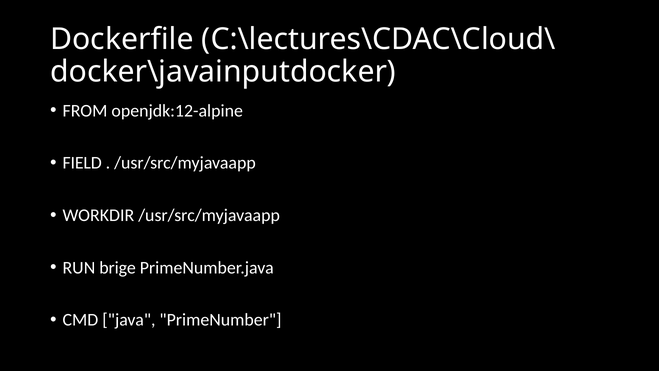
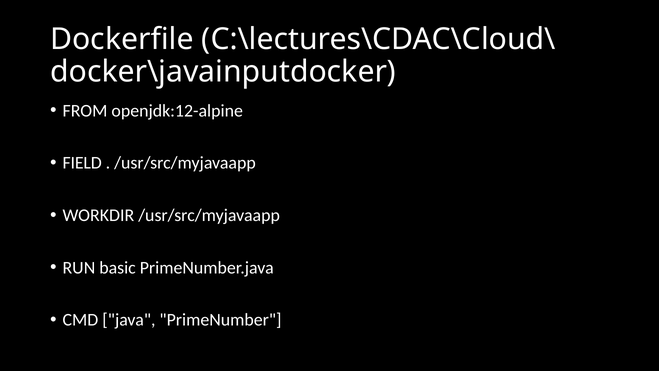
brige: brige -> basic
